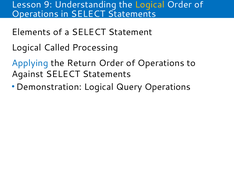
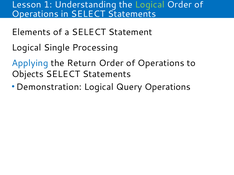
9: 9 -> 1
Logical at (150, 5) colour: yellow -> light green
Called: Called -> Single
Against: Against -> Objects
